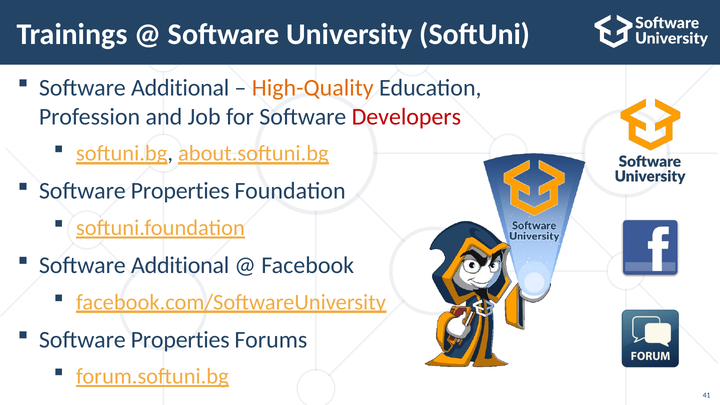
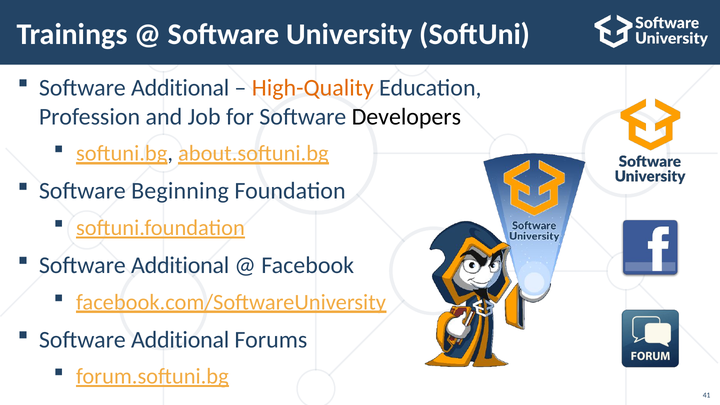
Developers colour: red -> black
Properties at (180, 191): Properties -> Beginning
Properties at (180, 340): Properties -> Additional
